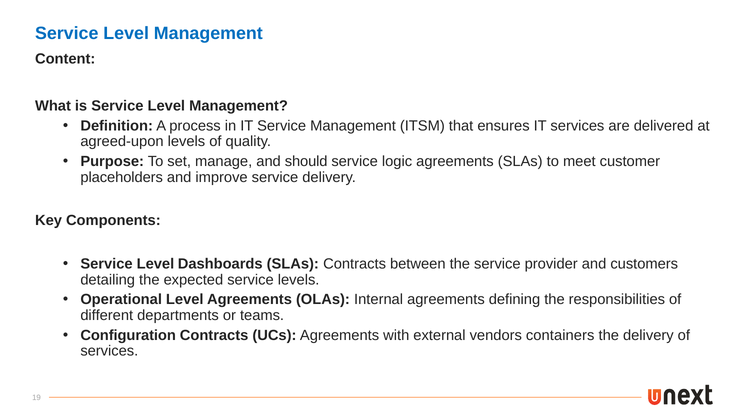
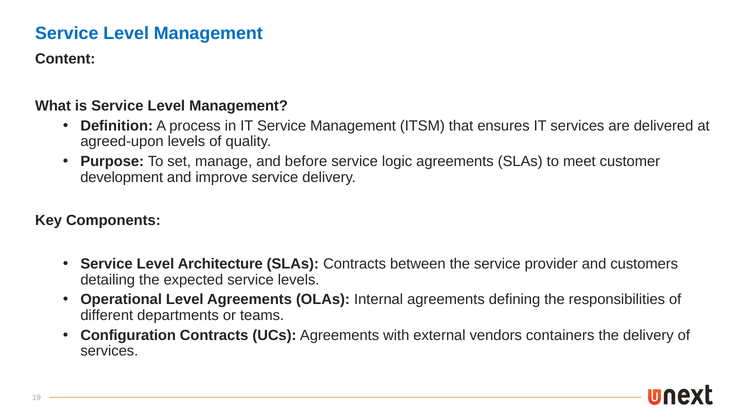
should: should -> before
placeholders: placeholders -> development
Dashboards: Dashboards -> Architecture
